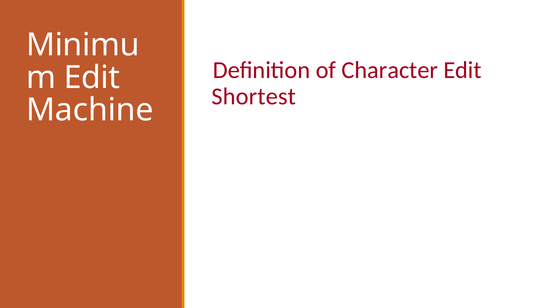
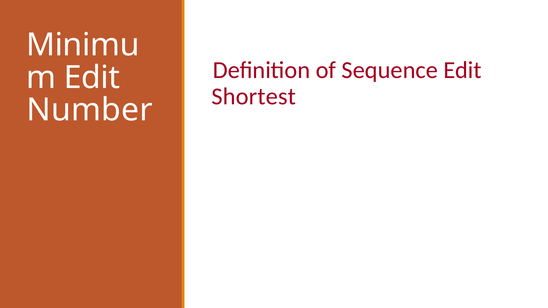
Character: Character -> Sequence
Machine: Machine -> Number
